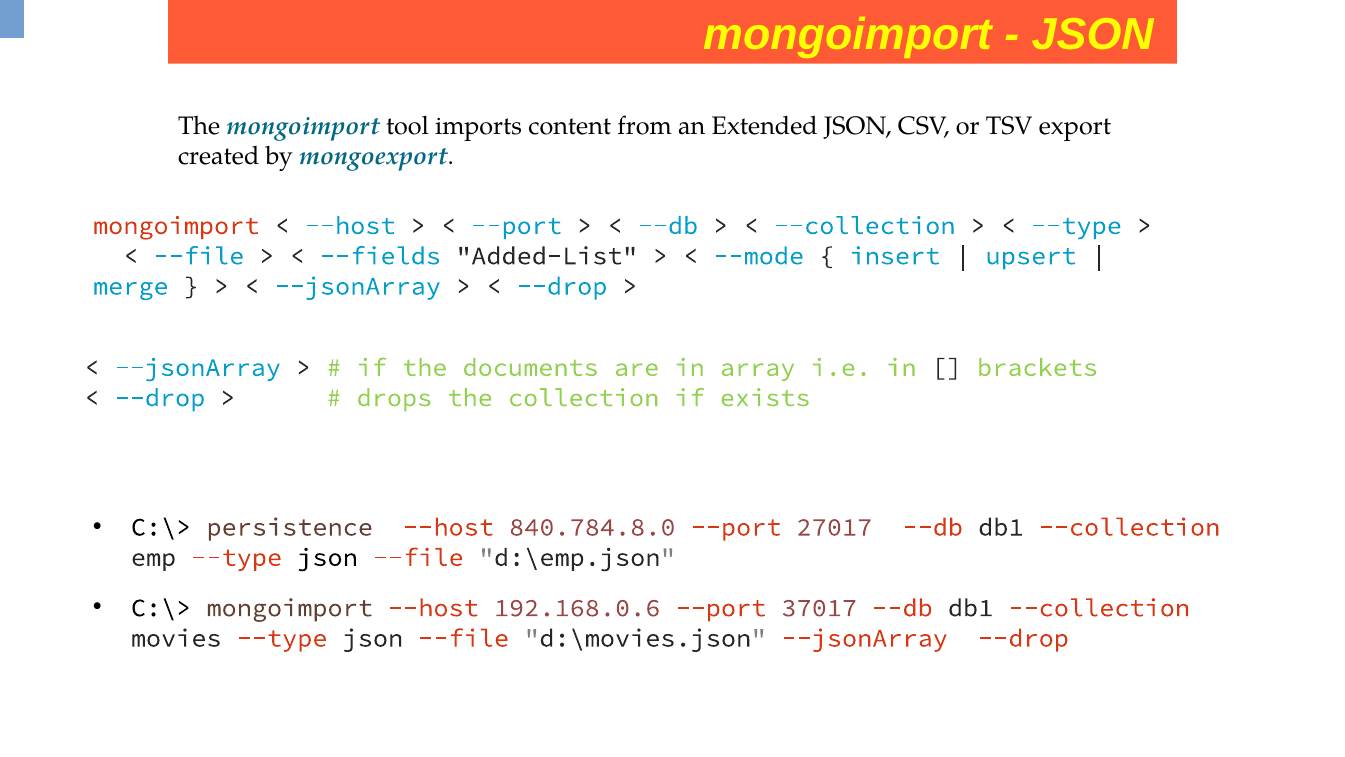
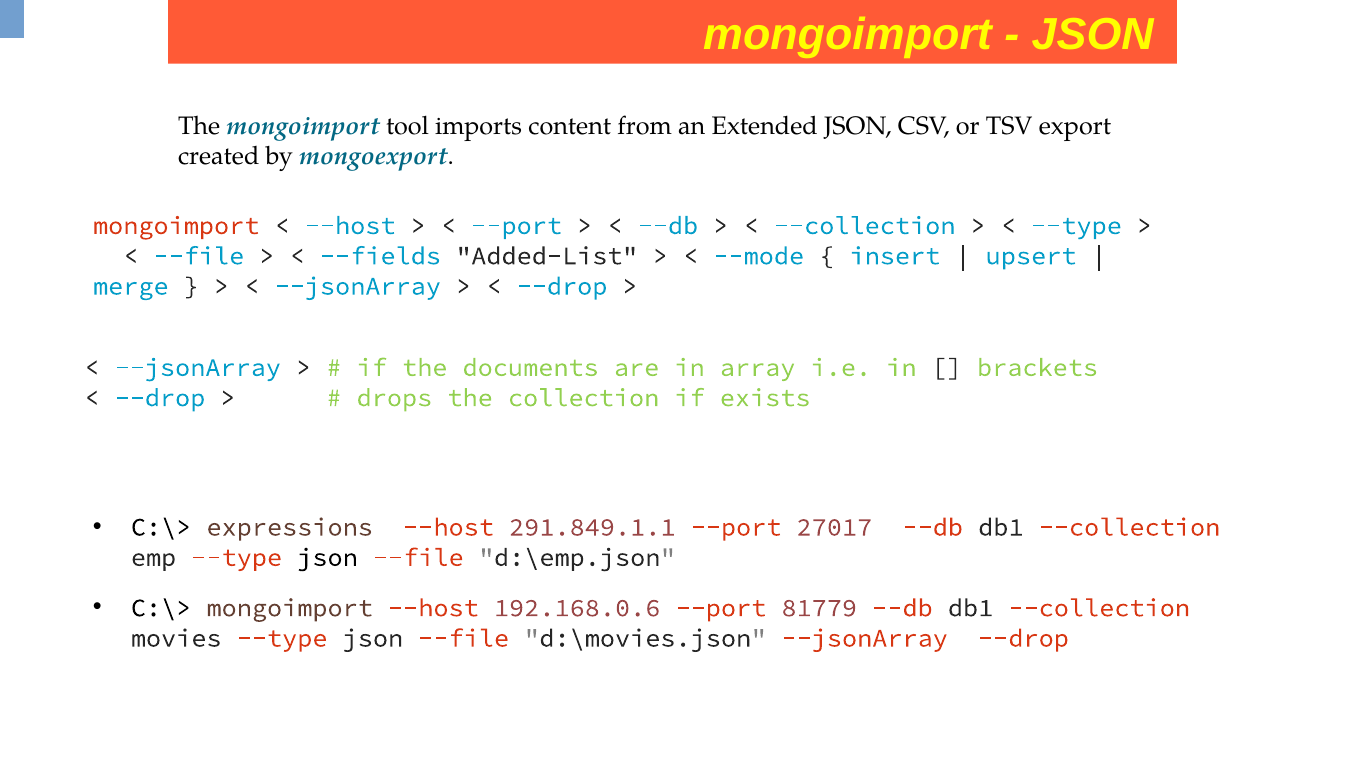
persistence: persistence -> expressions
840.784.8.0: 840.784.8.0 -> 291.849.1.1
37017: 37017 -> 81779
